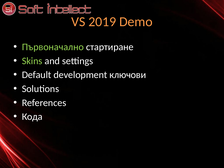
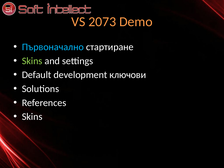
2019: 2019 -> 2073
Първоначално colour: light green -> light blue
Кода at (32, 117): Кода -> Skins
